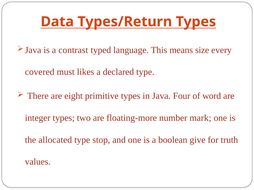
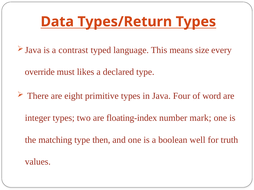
covered: covered -> override
floating-more: floating-more -> floating-index
allocated: allocated -> matching
stop: stop -> then
give: give -> well
